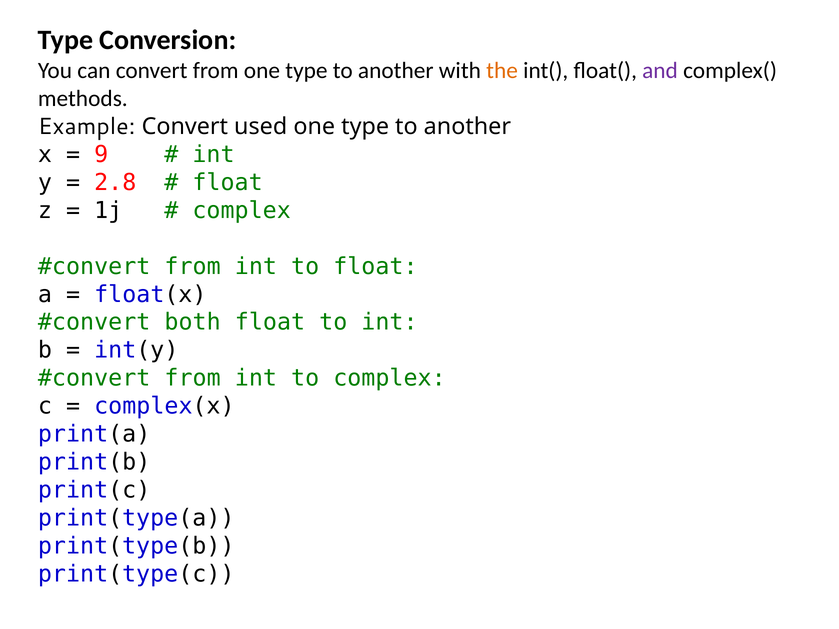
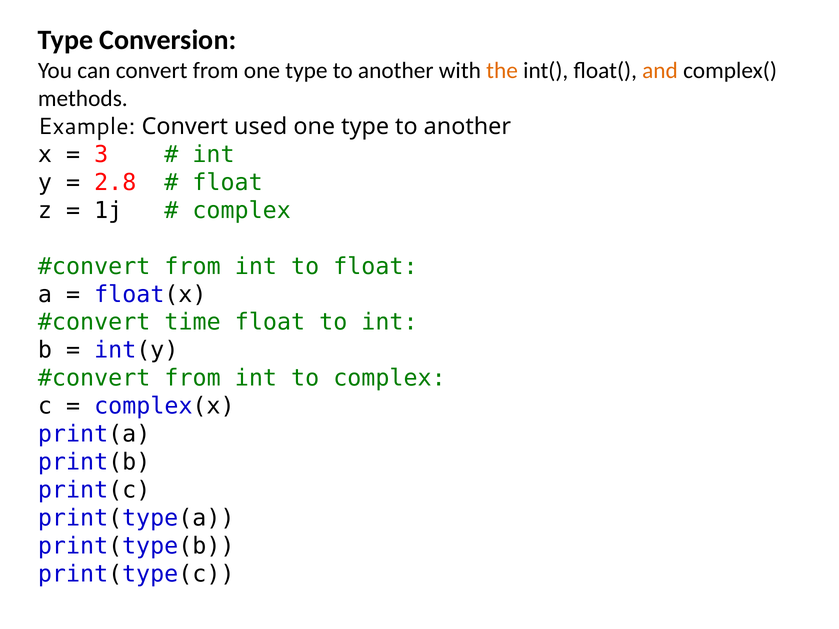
and colour: purple -> orange
9: 9 -> 3
both: both -> time
